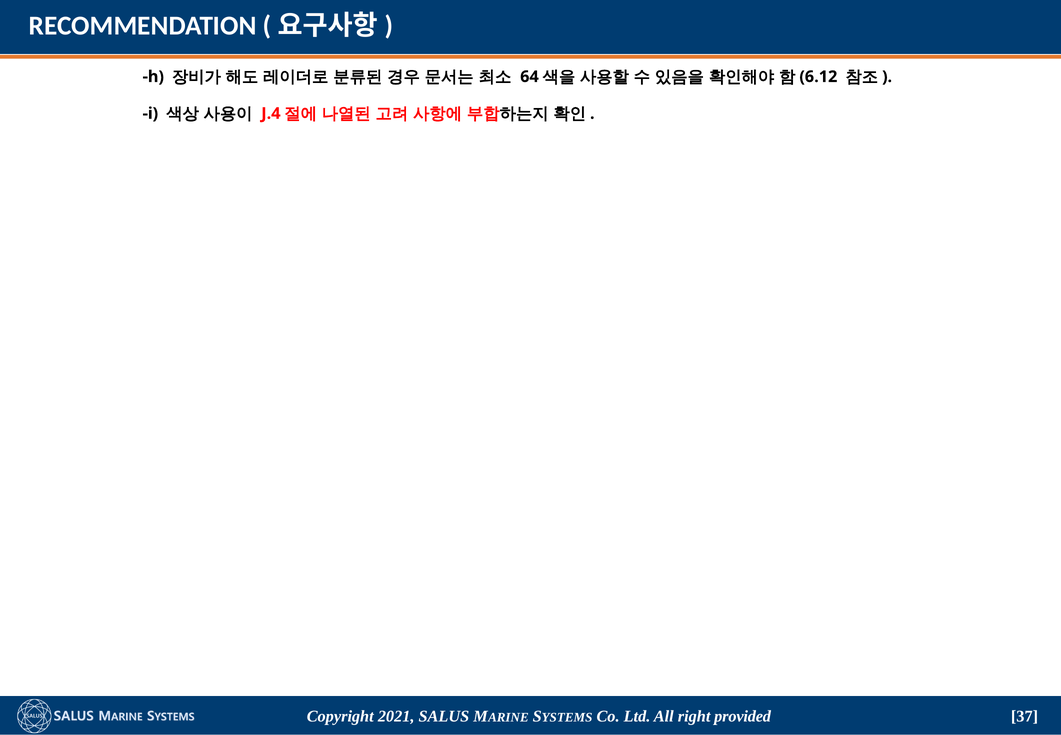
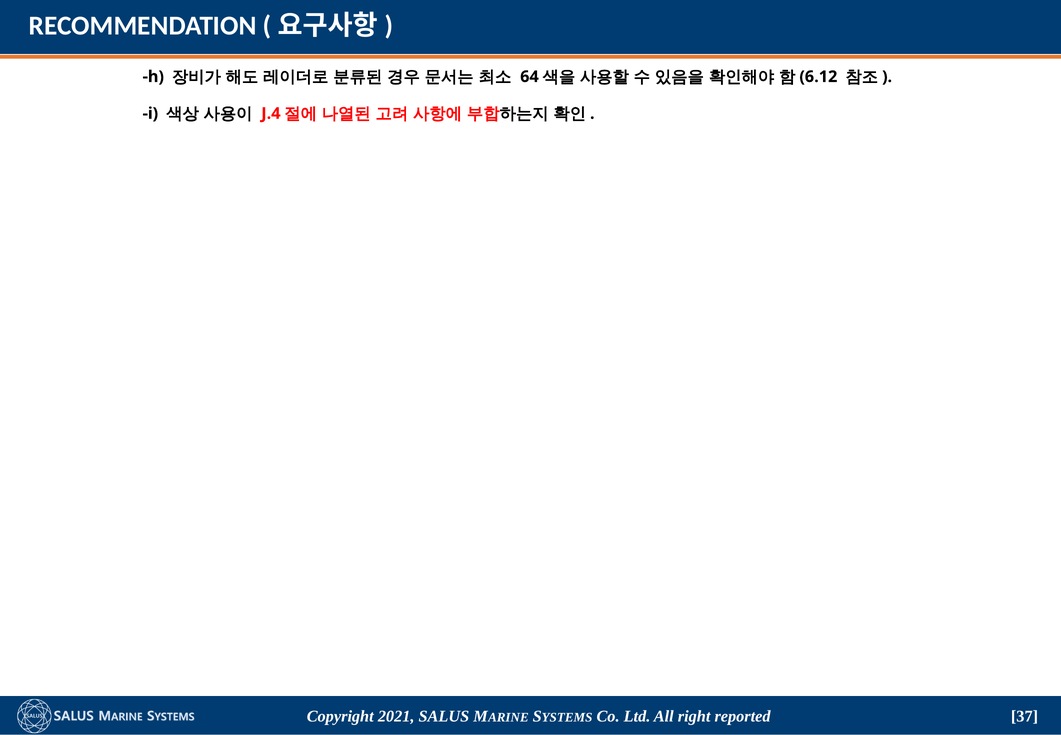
provided: provided -> reported
